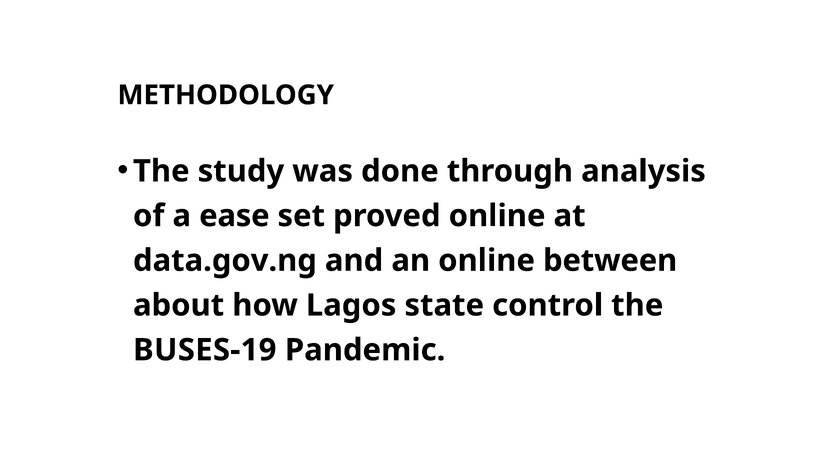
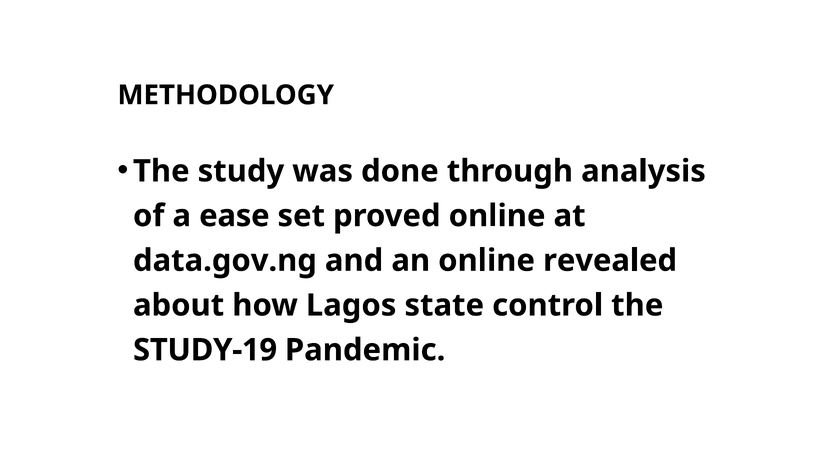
between: between -> revealed
BUSES-19: BUSES-19 -> STUDY-19
